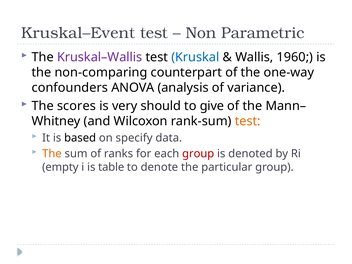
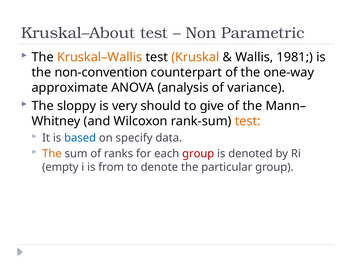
Kruskal–Event: Kruskal–Event -> Kruskal–About
Kruskal–Wallis colour: purple -> orange
Kruskal colour: blue -> orange
1960: 1960 -> 1981
non-comparing: non-comparing -> non-convention
confounders: confounders -> approximate
scores: scores -> sloppy
based colour: black -> blue
table: table -> from
